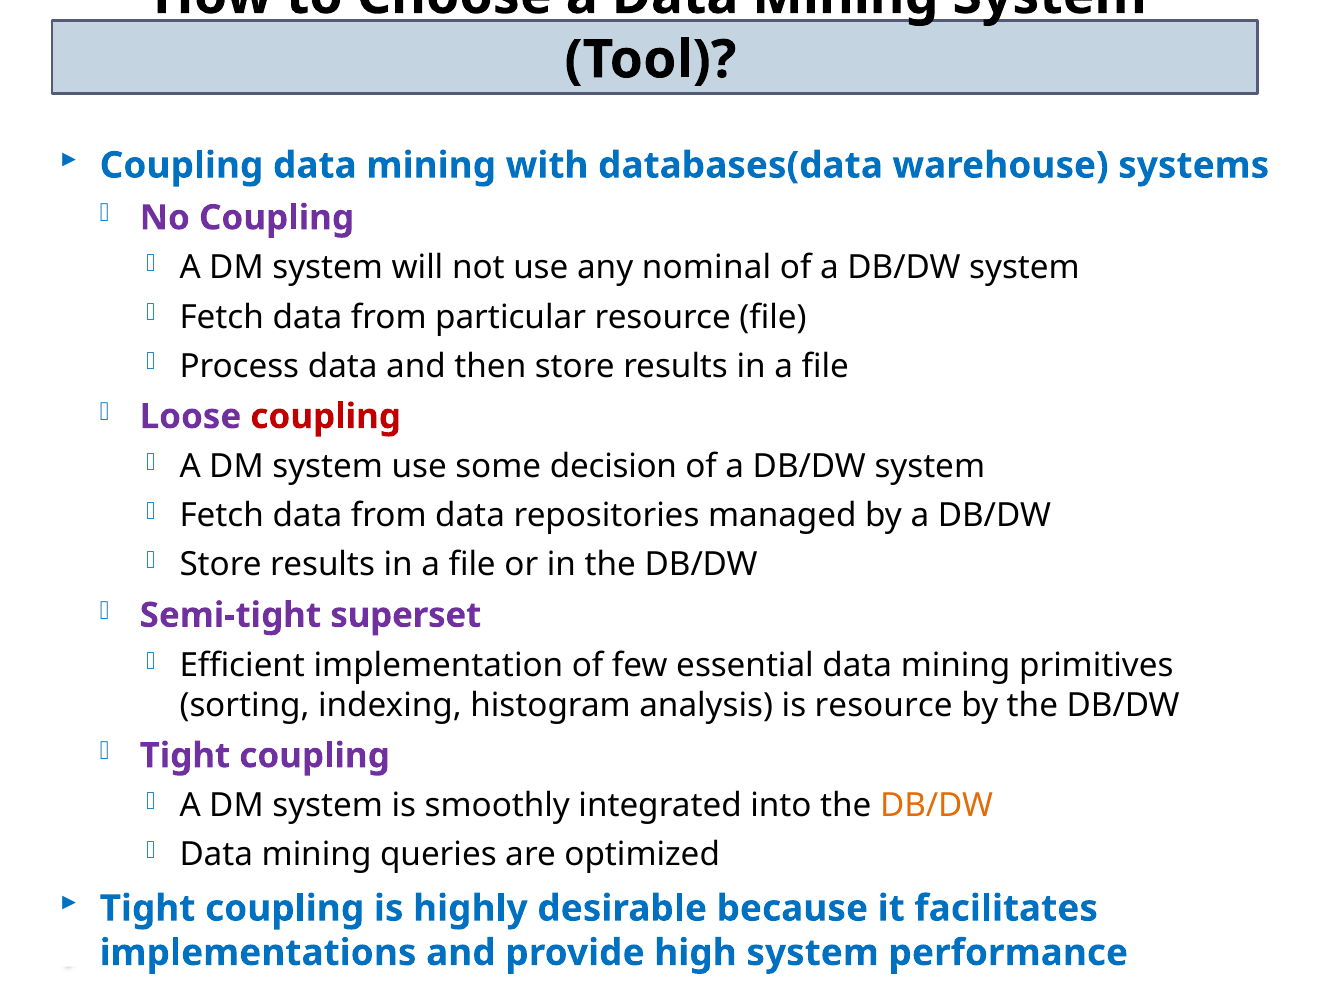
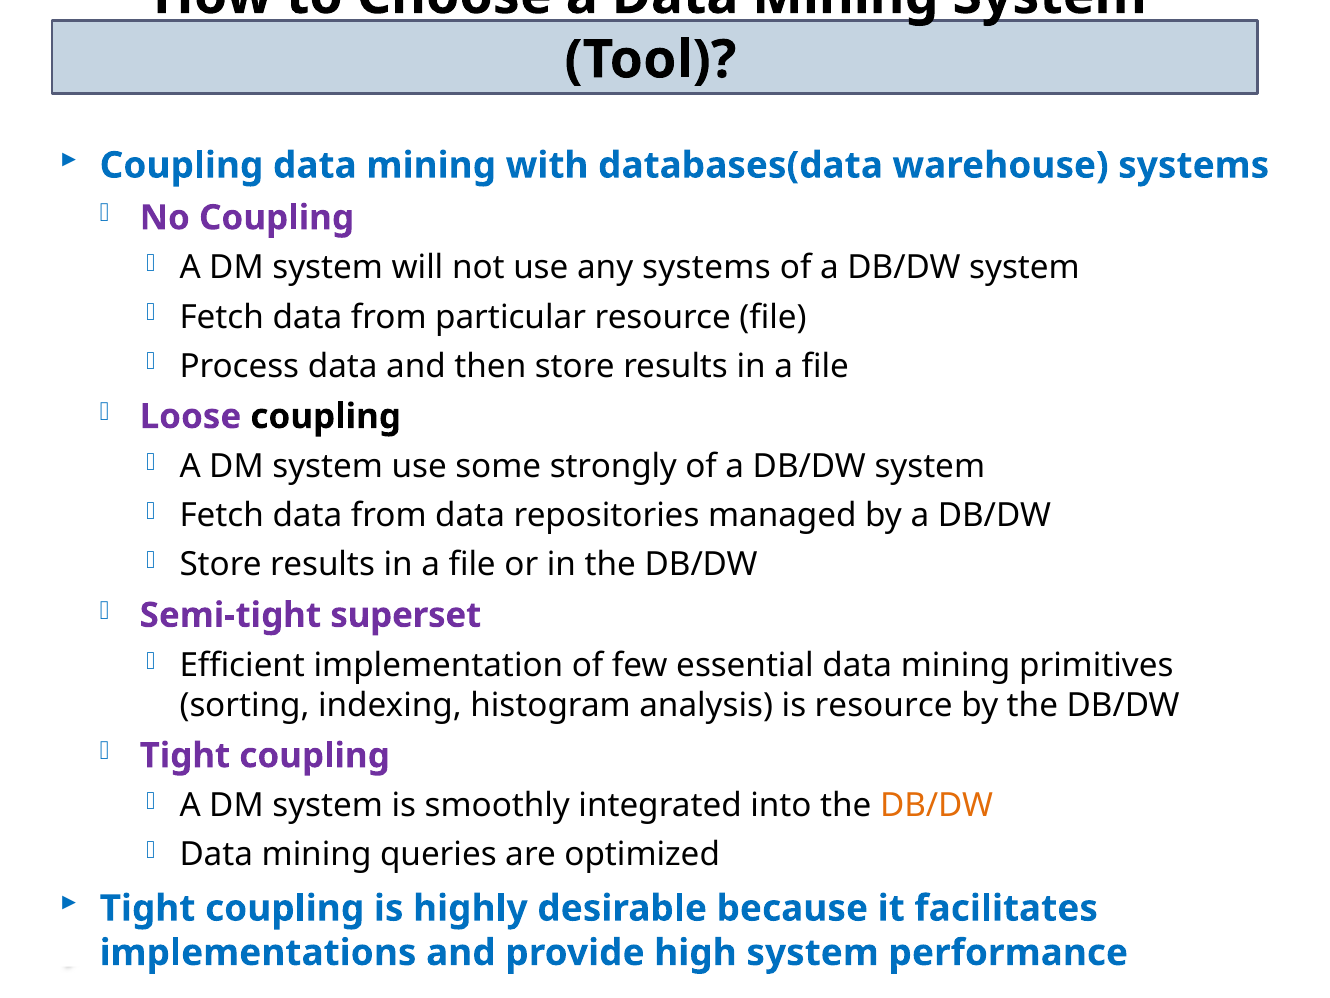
any nominal: nominal -> systems
coupling at (326, 416) colour: red -> black
decision: decision -> strongly
